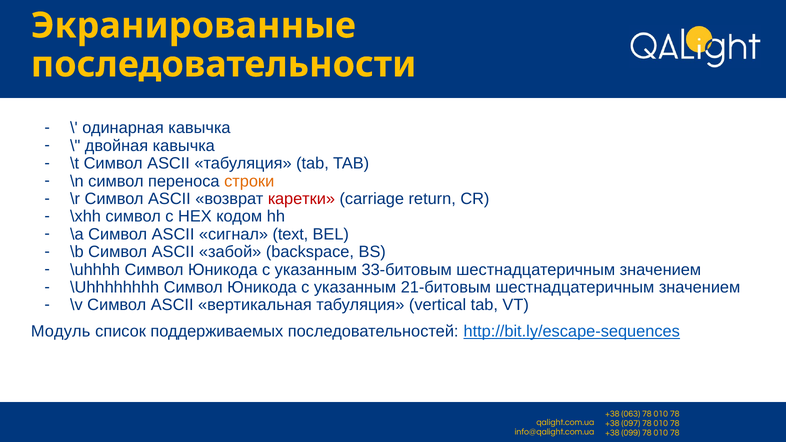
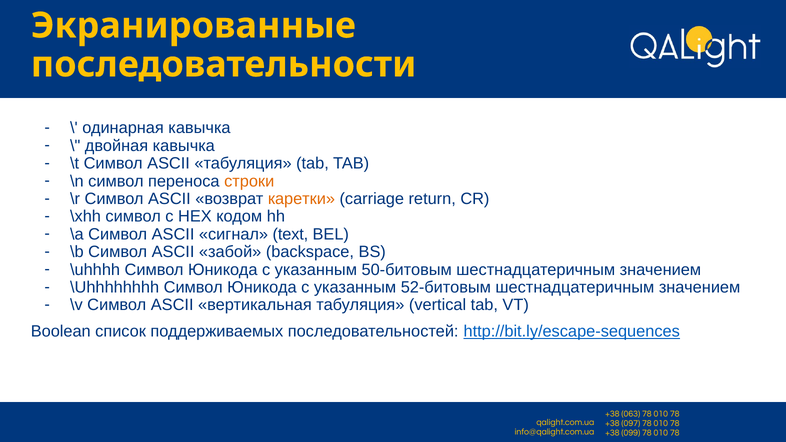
каретки colour: red -> orange
33-битовым: 33-битовым -> 50-битовым
21-битовым: 21-битовым -> 52-битовым
Модуль: Модуль -> Boolean
